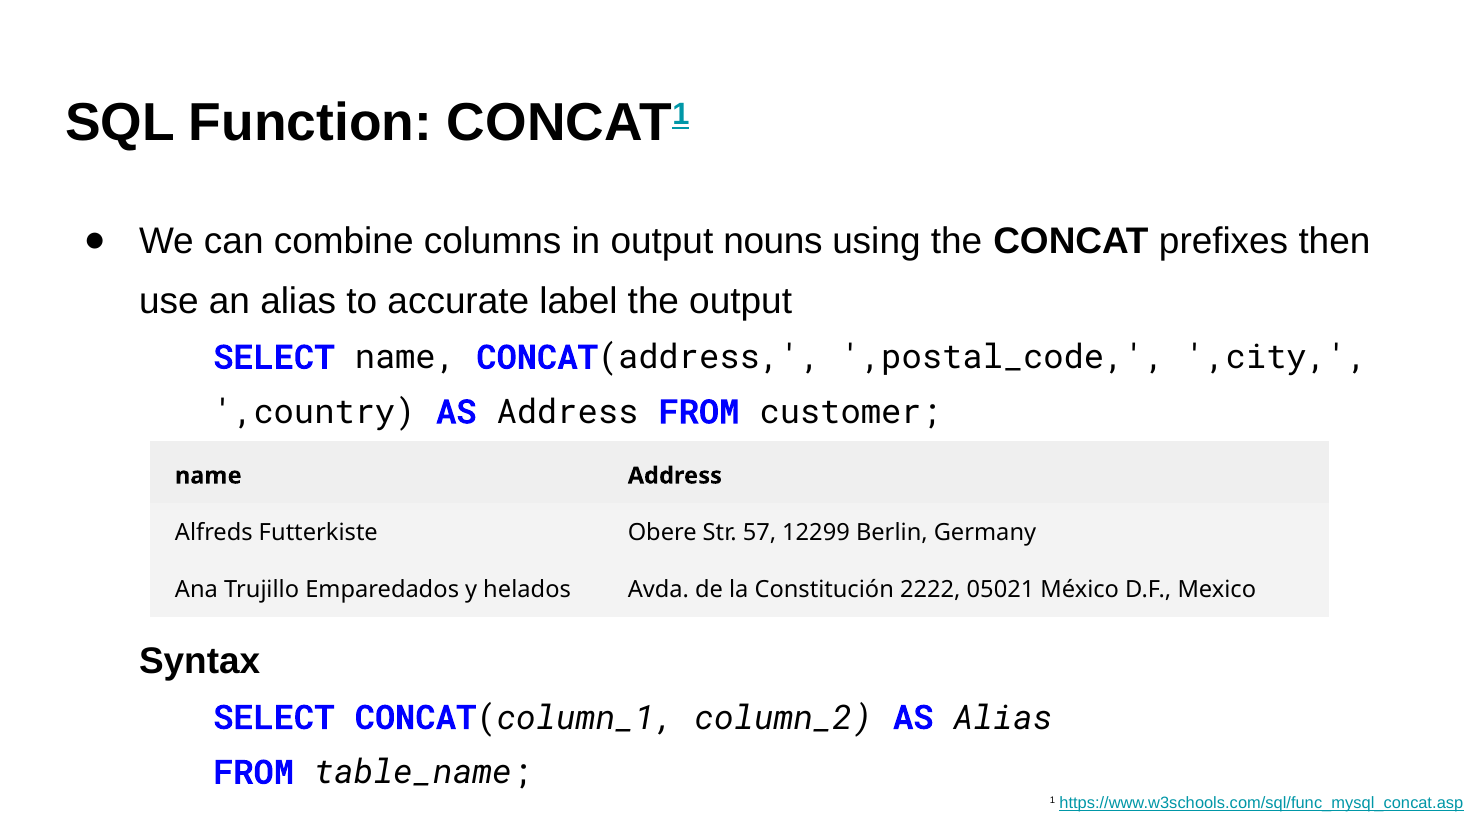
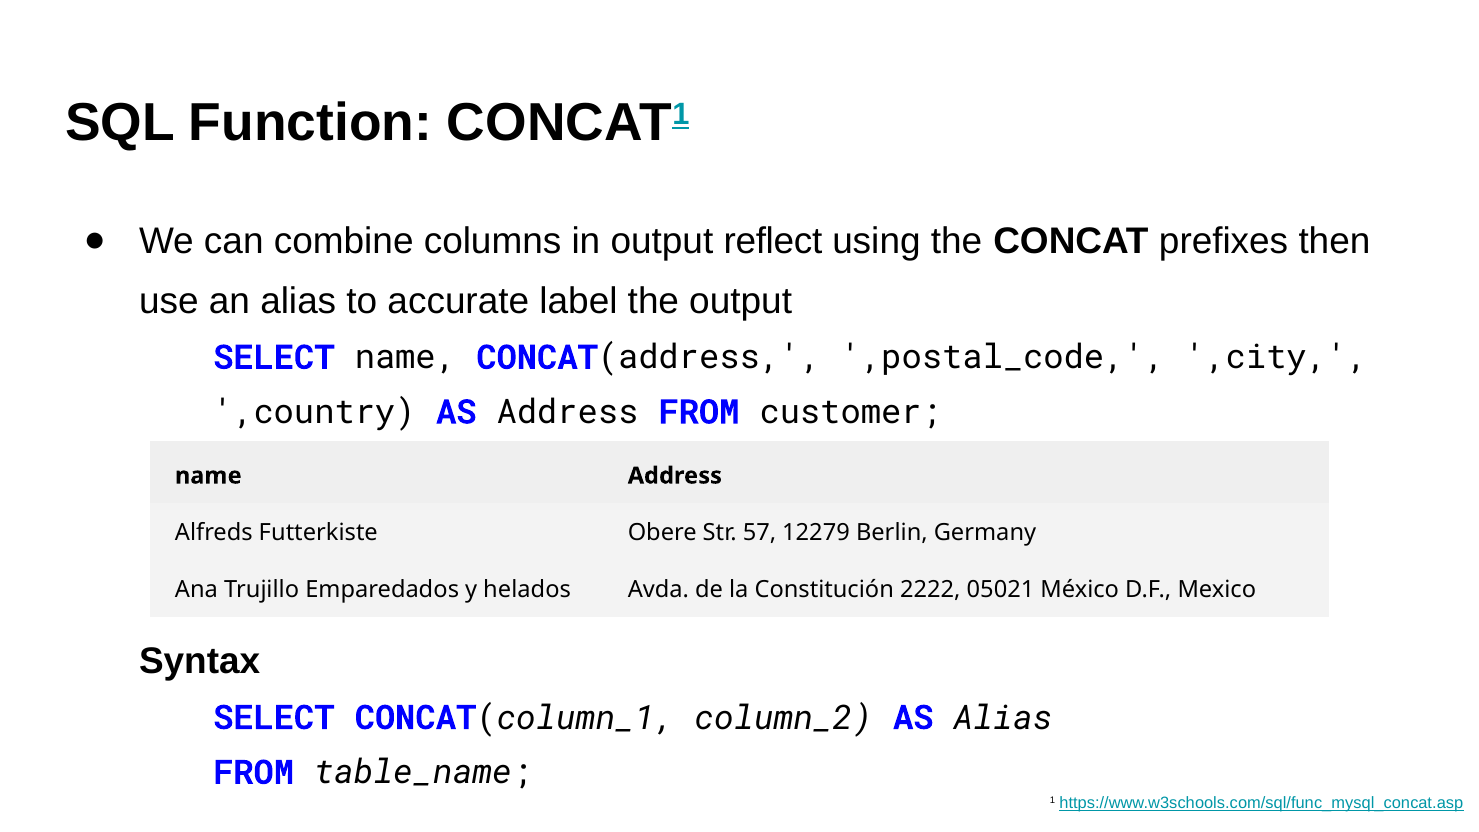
nouns: nouns -> reflect
12299: 12299 -> 12279
